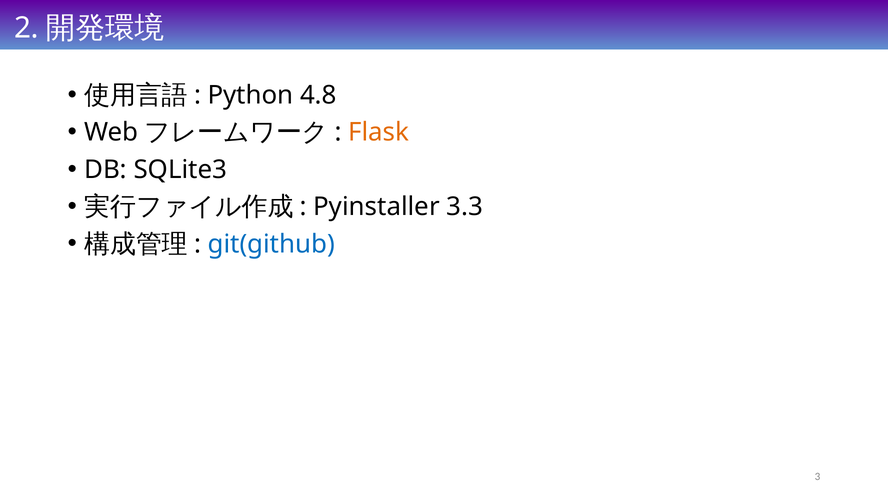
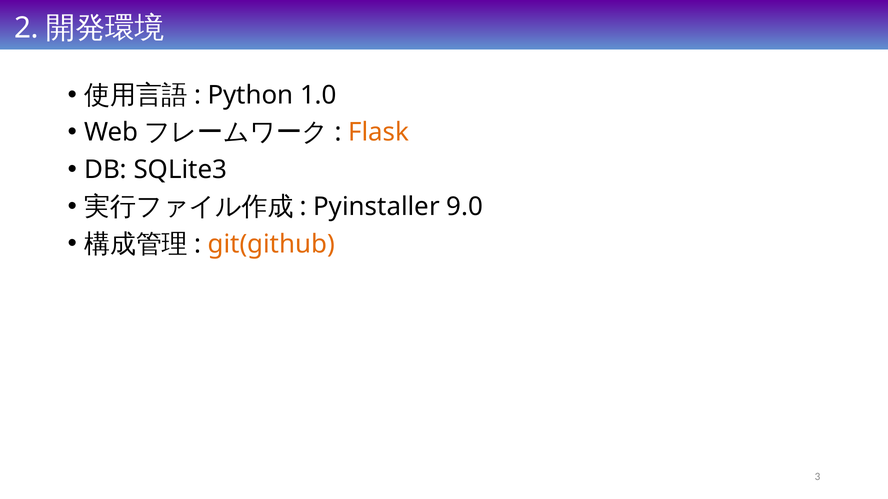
4.8: 4.8 -> 1.0
3.3: 3.3 -> 9.0
git(github colour: blue -> orange
